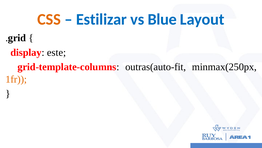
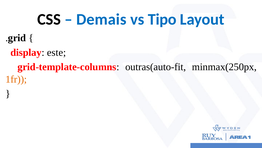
CSS colour: orange -> black
Estilizar: Estilizar -> Demais
Blue: Blue -> Tipo
